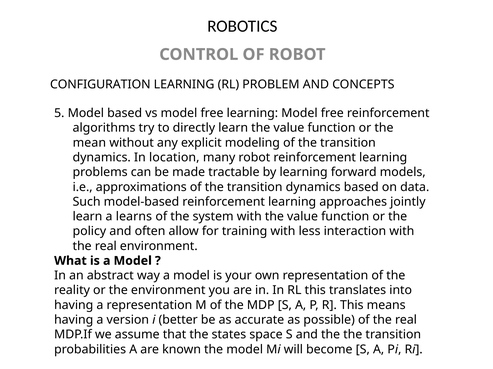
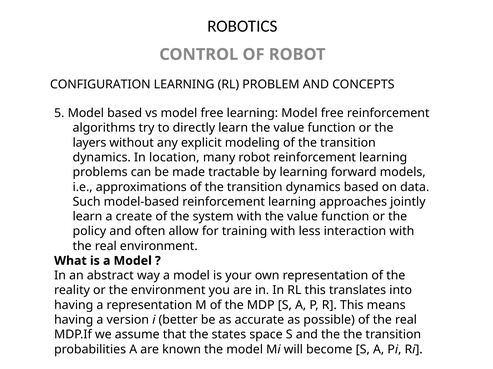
mean: mean -> layers
learns: learns -> create
